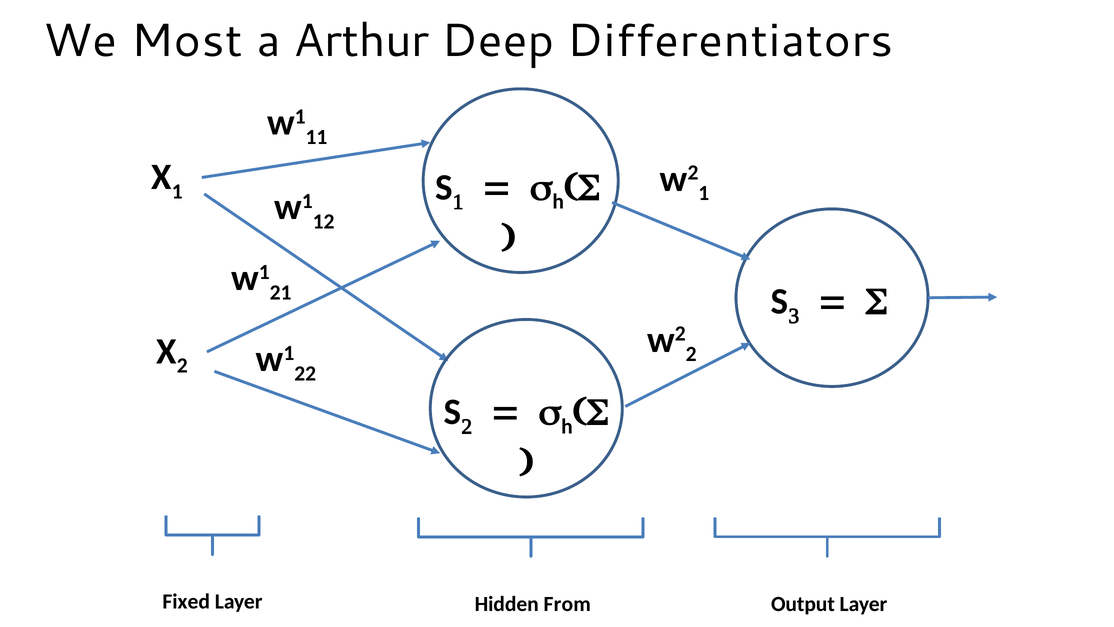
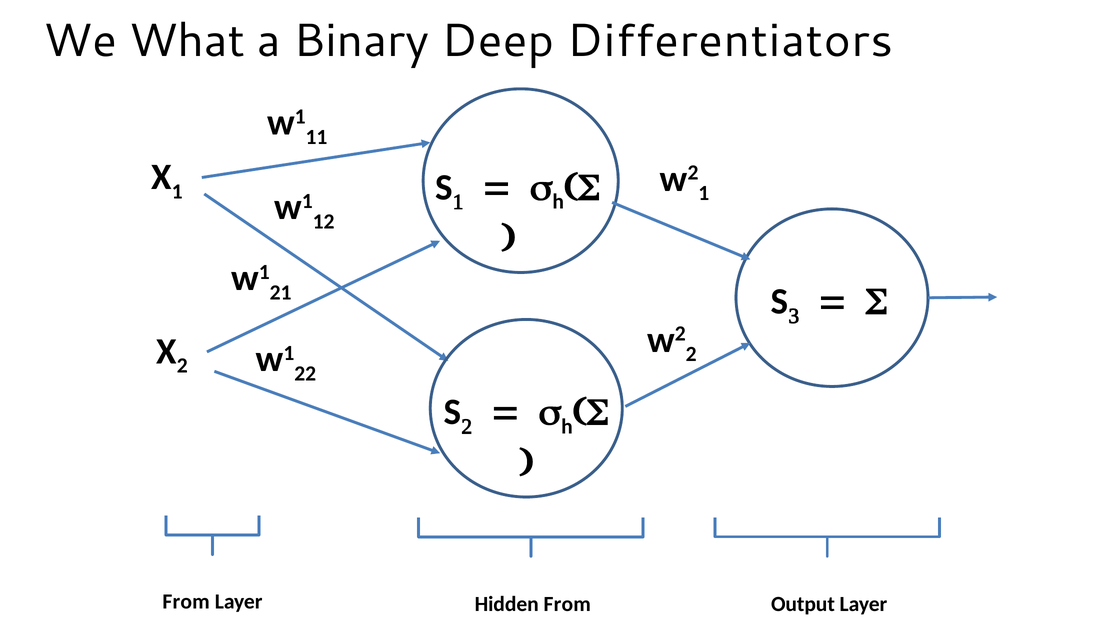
Most: Most -> What
Arthur: Arthur -> Binary
Fixed at (186, 601): Fixed -> From
